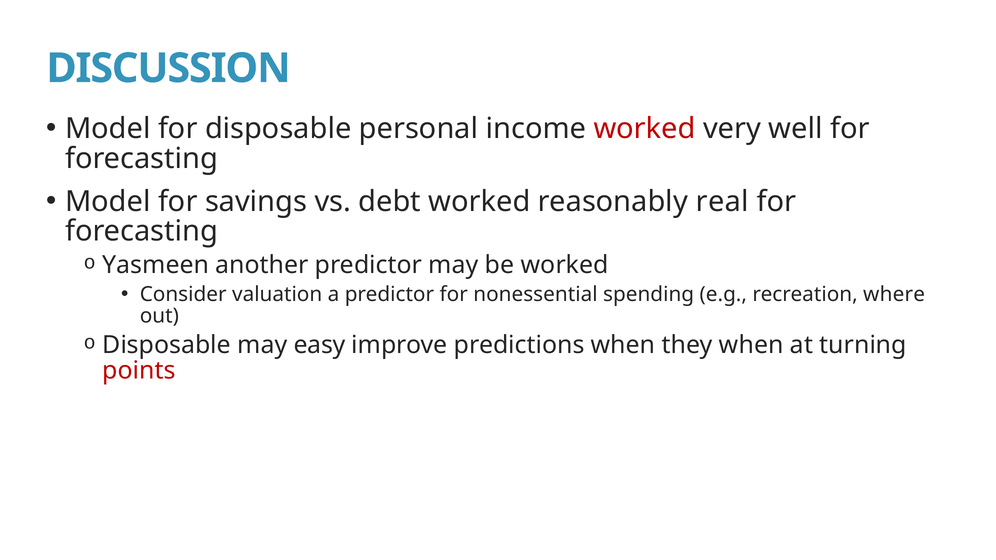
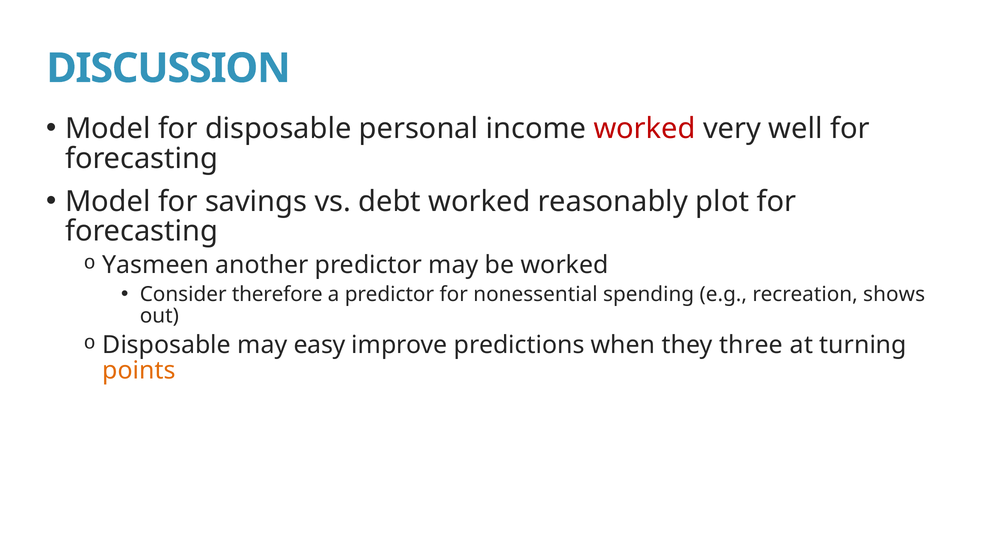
real: real -> plot
valuation: valuation -> therefore
where: where -> shows
they when: when -> three
points colour: red -> orange
